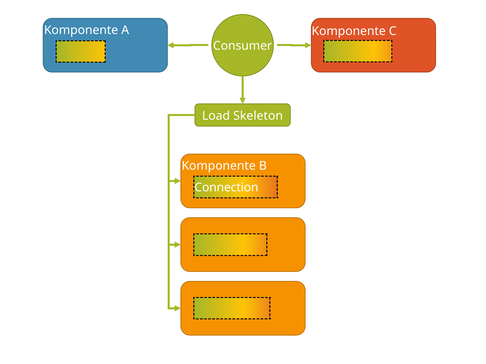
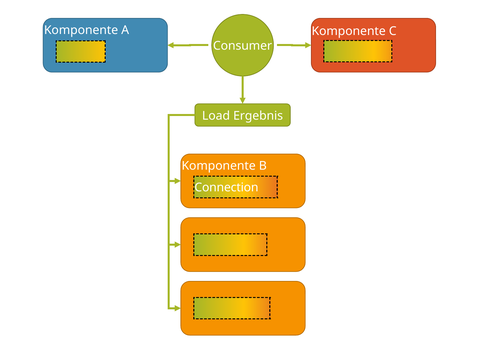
Skeleton: Skeleton -> Ergebnis
